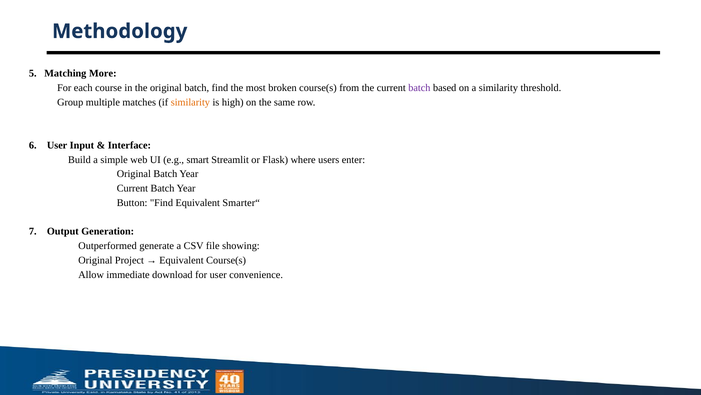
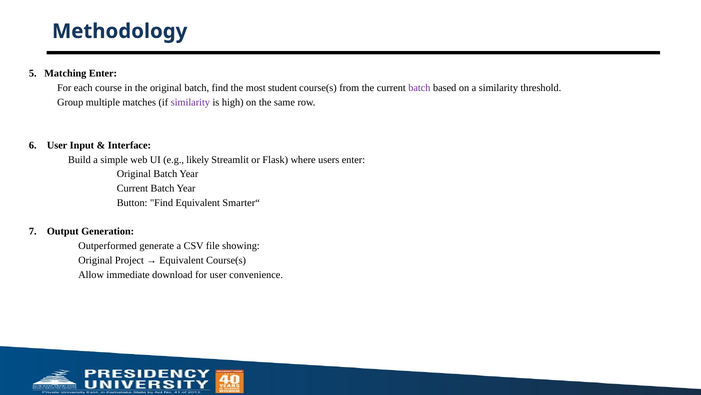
Matching More: More -> Enter
broken: broken -> student
similarity at (190, 102) colour: orange -> purple
smart: smart -> likely
